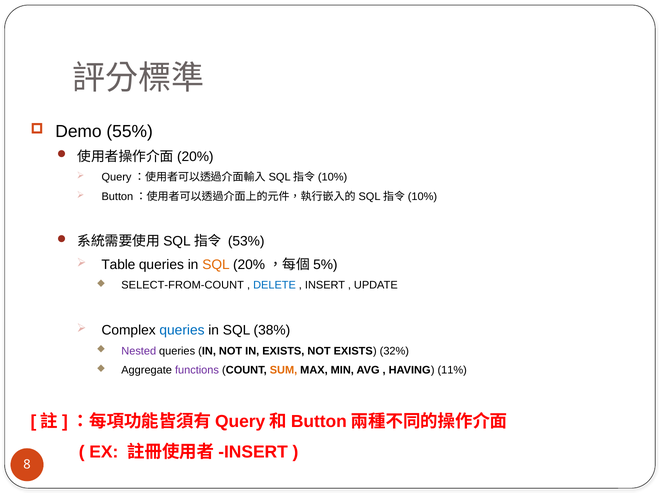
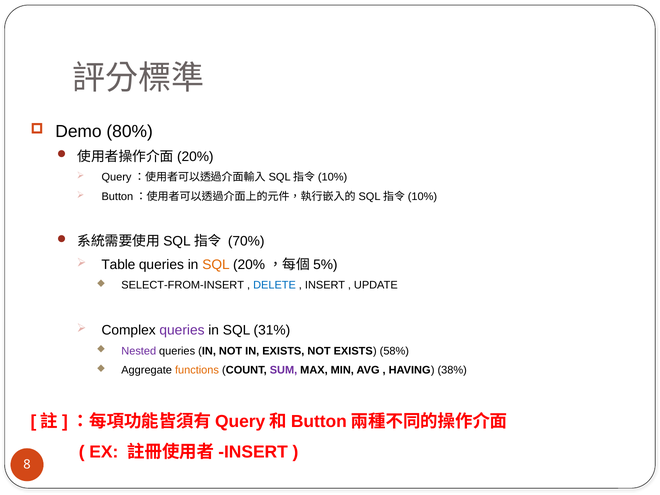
55%: 55% -> 80%
53%: 53% -> 70%
SELECT-FROM-COUNT: SELECT-FROM-COUNT -> SELECT-FROM-INSERT
queries at (182, 330) colour: blue -> purple
38%: 38% -> 31%
32%: 32% -> 58%
functions colour: purple -> orange
SUM colour: orange -> purple
11%: 11% -> 38%
